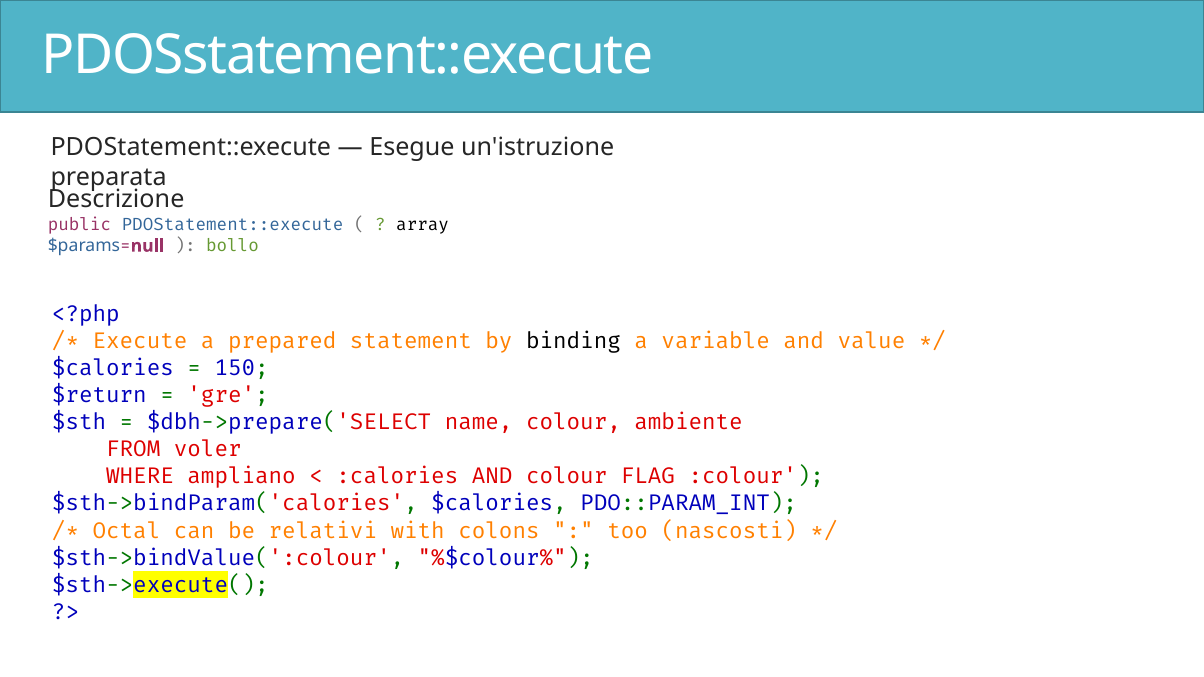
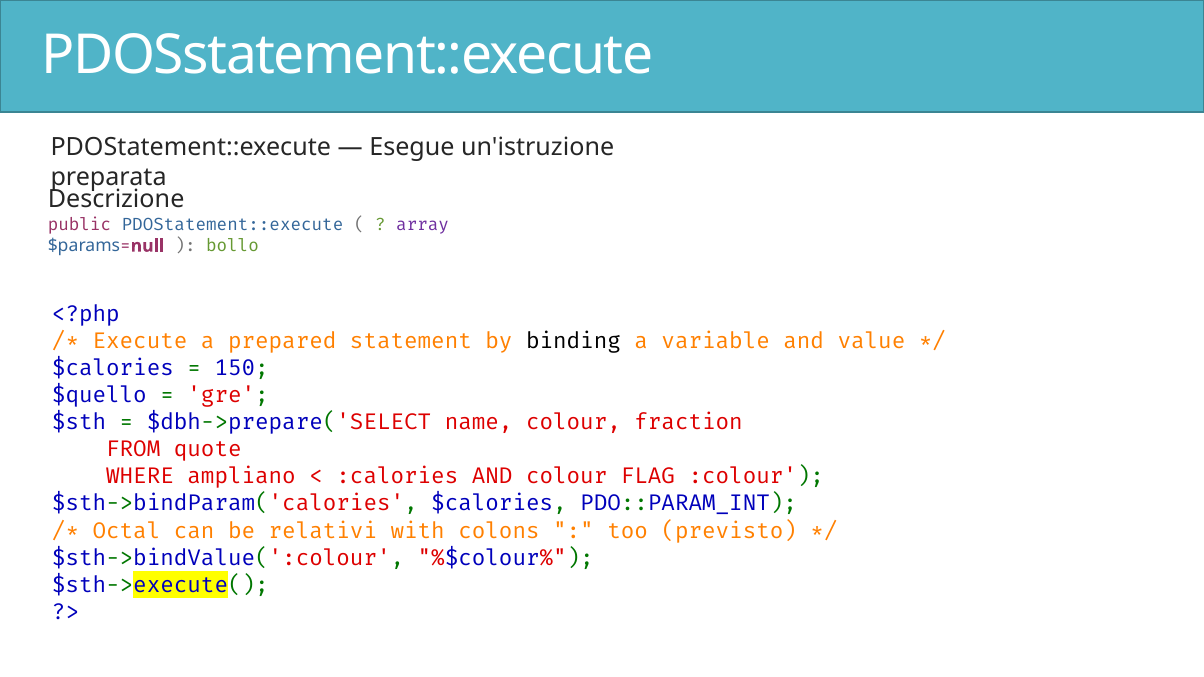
array colour: black -> purple
$return: $return -> $quello
ambiente: ambiente -> fraction
voler: voler -> quote
nascosti: nascosti -> previsto
